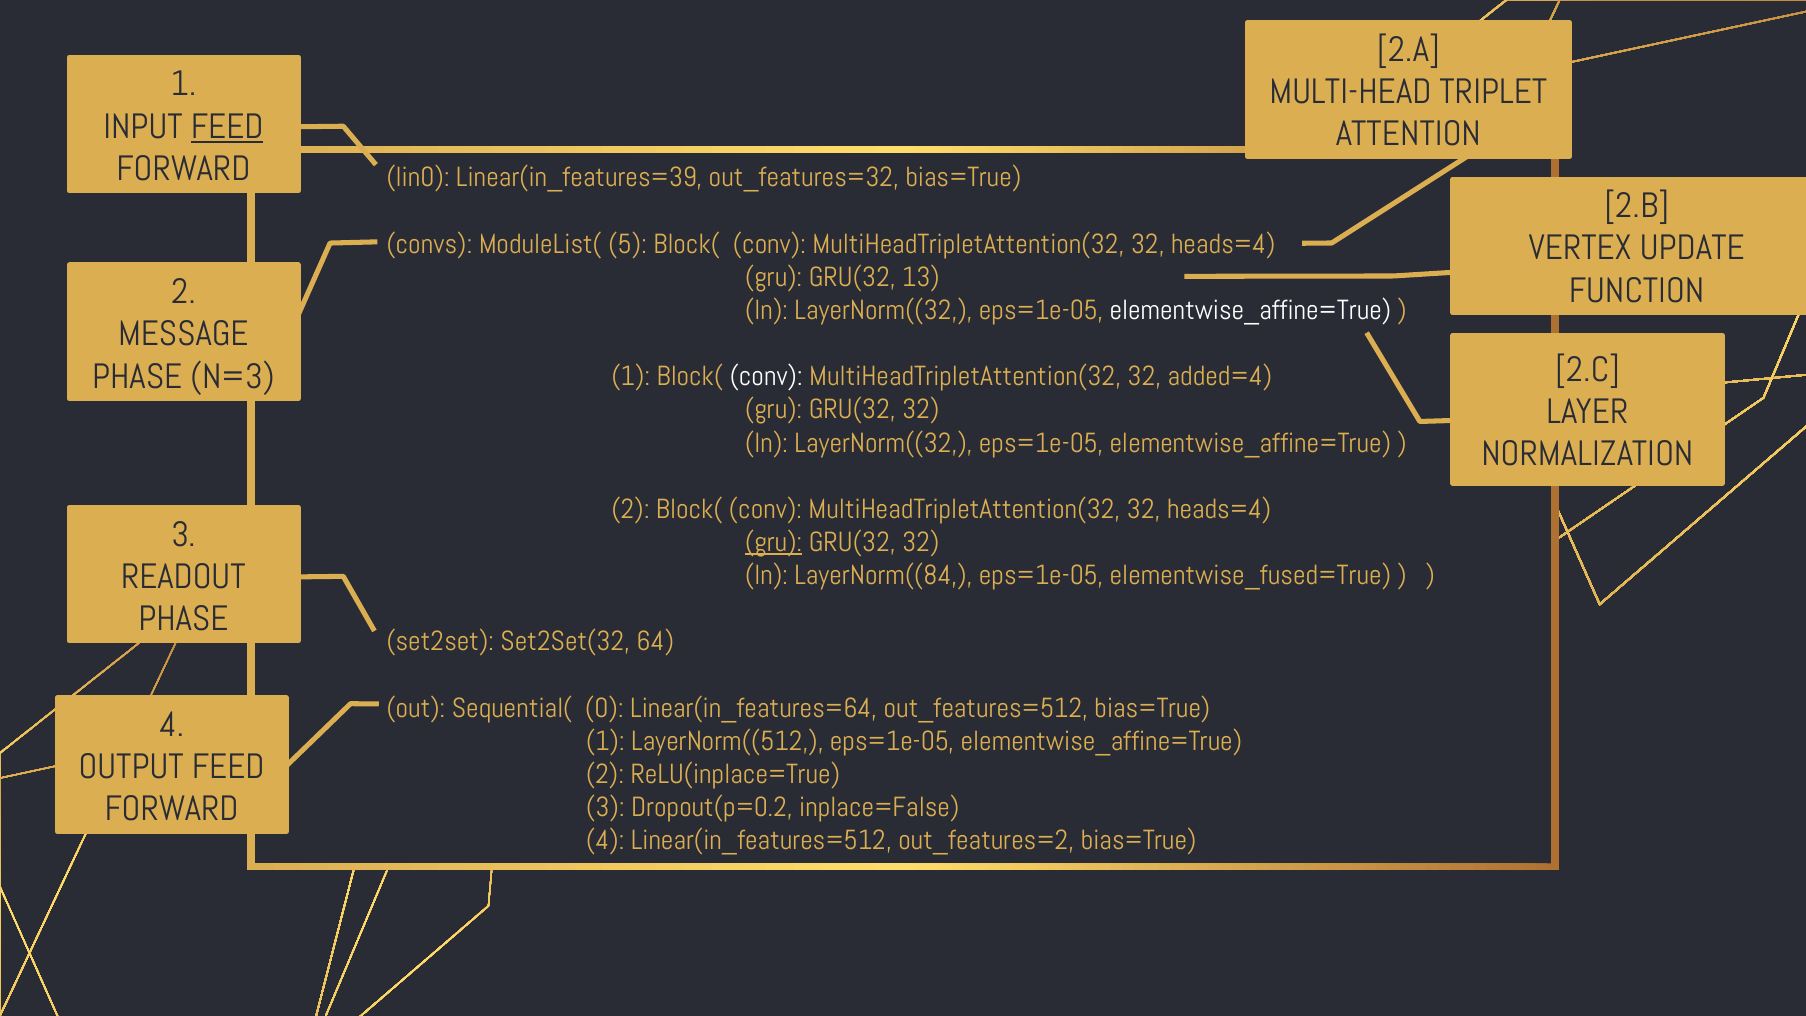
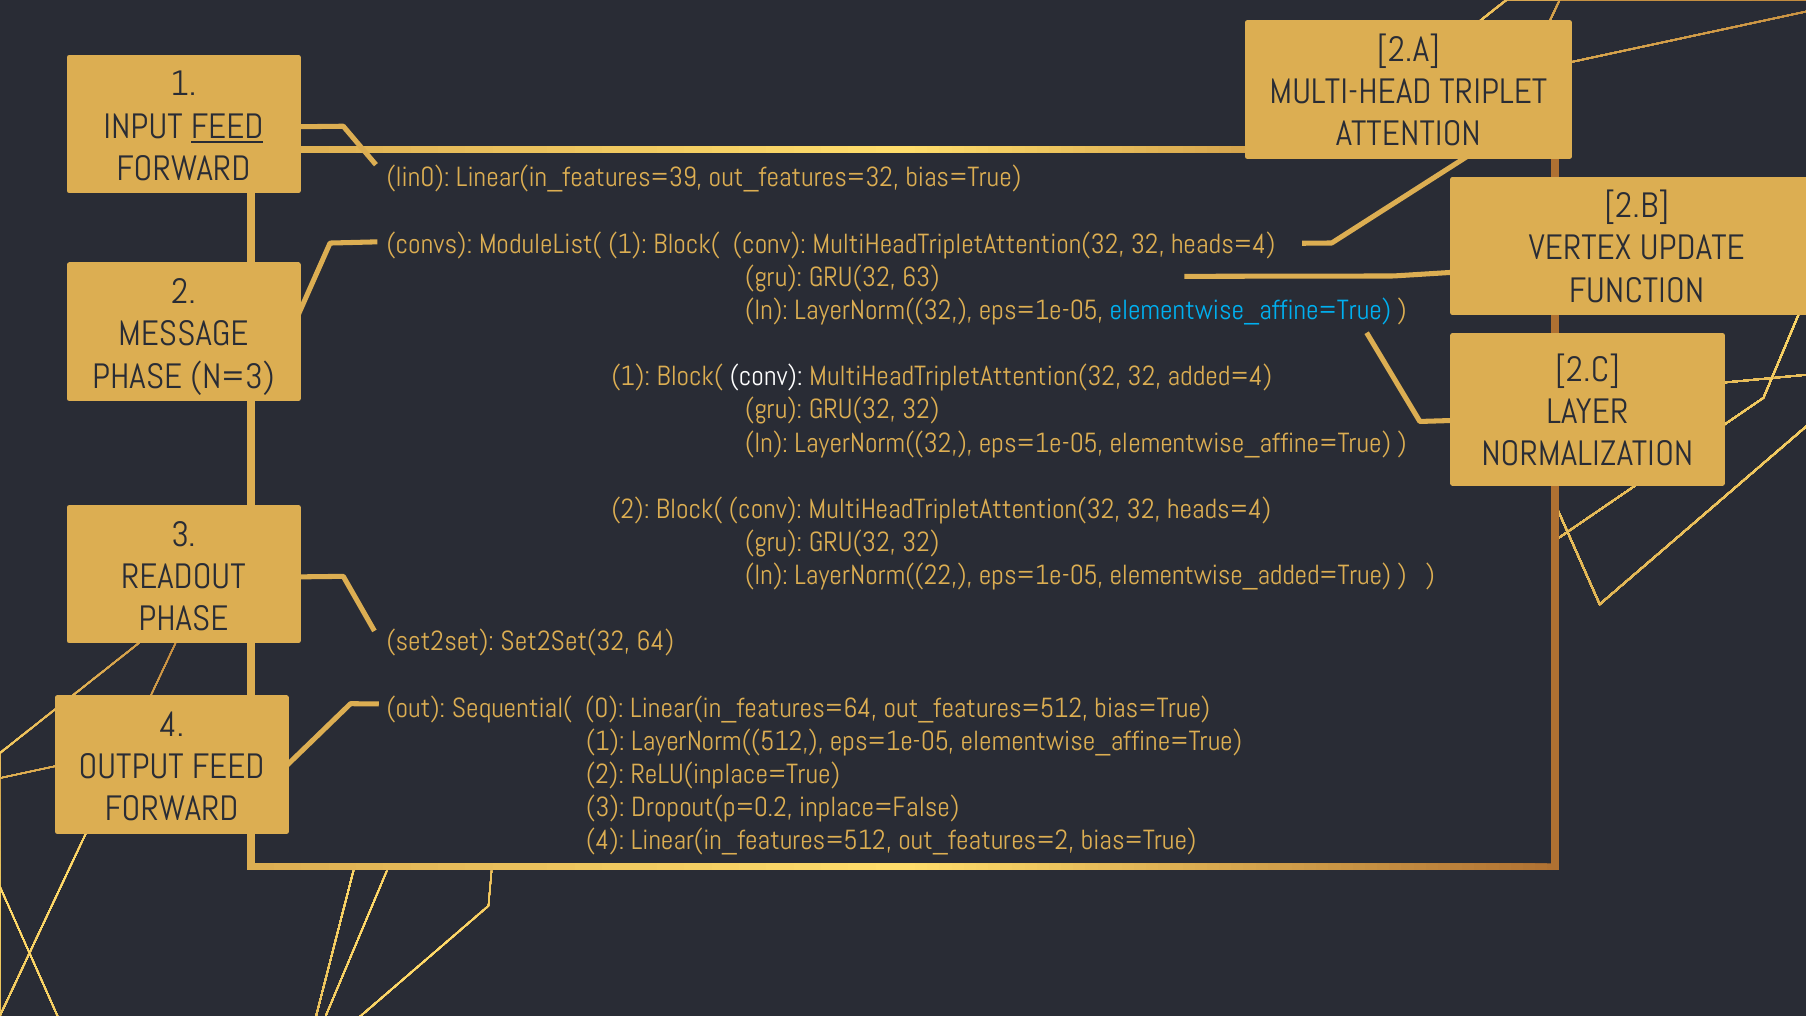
ModuleList( 5: 5 -> 1
13: 13 -> 63
elementwise_affine=True at (1250, 310) colour: white -> light blue
gru at (774, 542) underline: present -> none
LayerNorm((84: LayerNorm((84 -> LayerNorm((22
elementwise_fused=True: elementwise_fused=True -> elementwise_added=True
